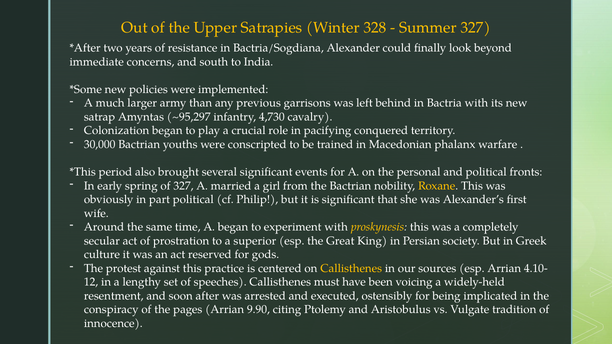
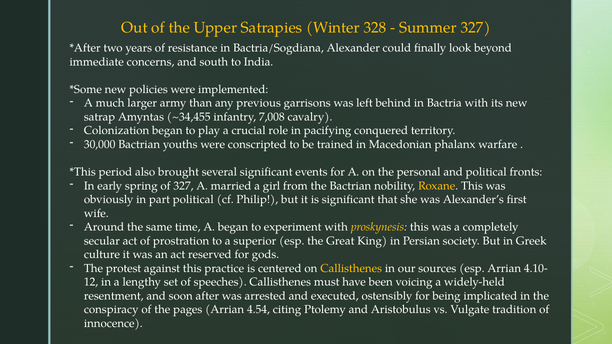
~95,297: ~95,297 -> ~34,455
4,730: 4,730 -> 7,008
9.90: 9.90 -> 4.54
